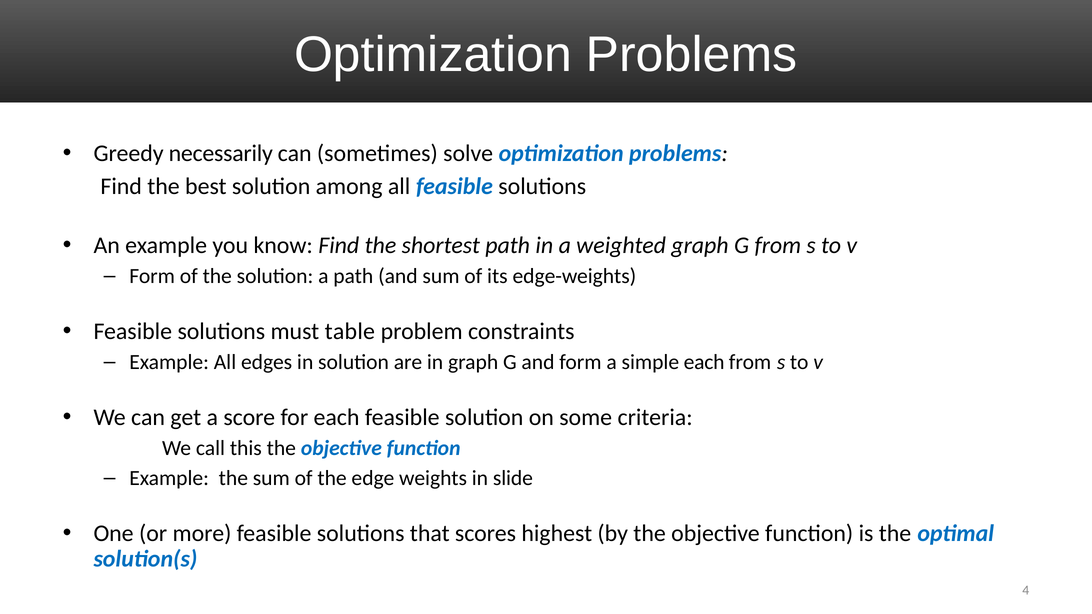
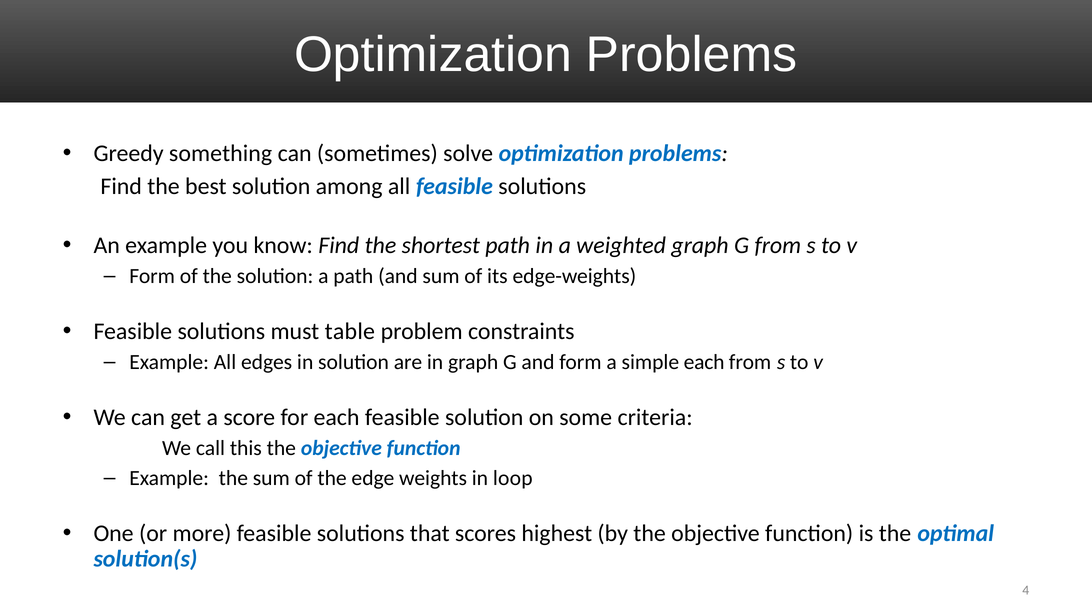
necessarily: necessarily -> something
slide: slide -> loop
